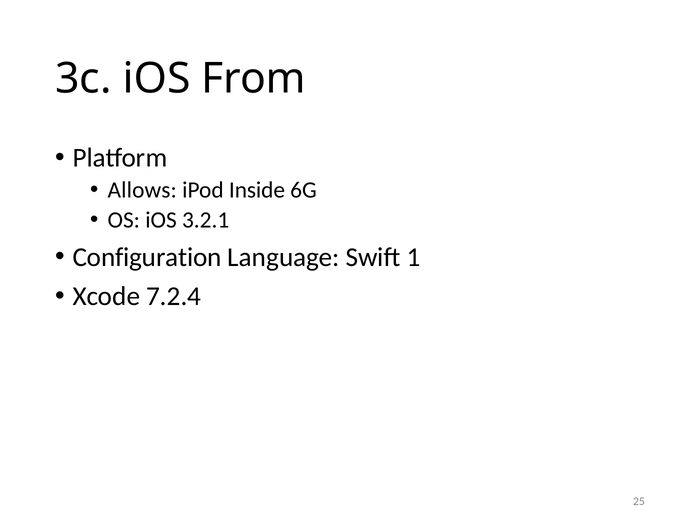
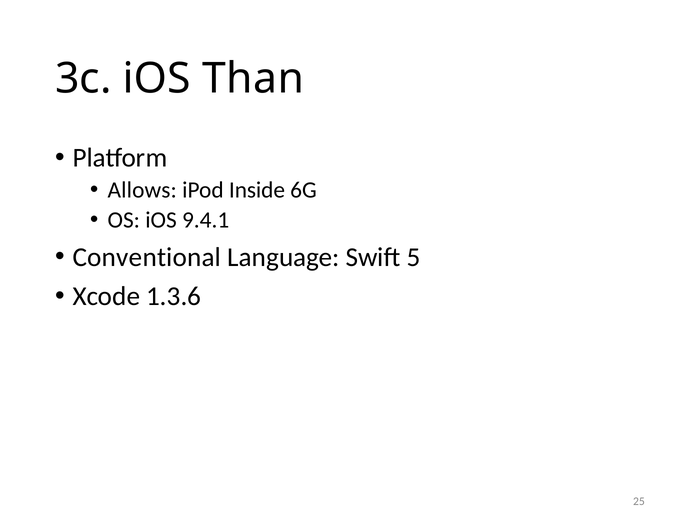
From: From -> Than
3.2.1: 3.2.1 -> 9.4.1
Configuration: Configuration -> Conventional
1: 1 -> 5
7.2.4: 7.2.4 -> 1.3.6
